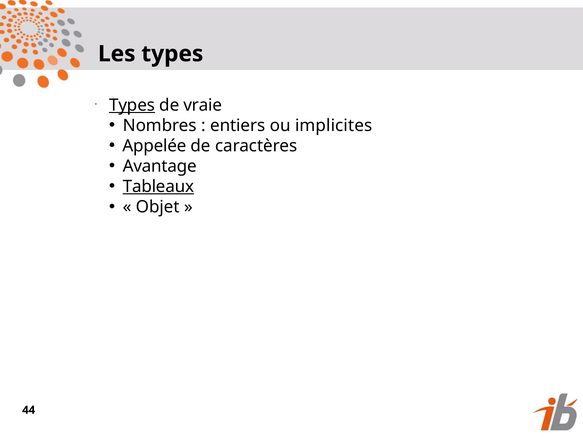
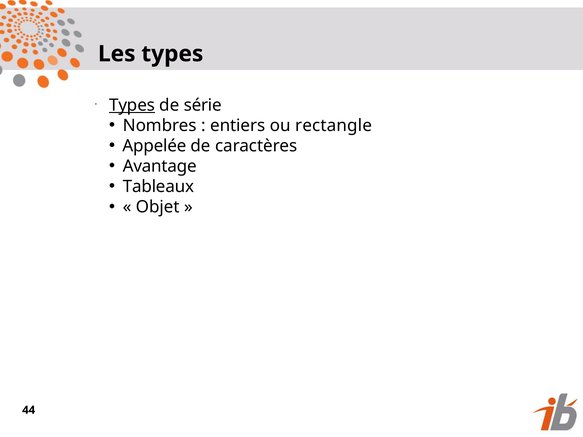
vraie: vraie -> série
implicites: implicites -> rectangle
Tableaux underline: present -> none
